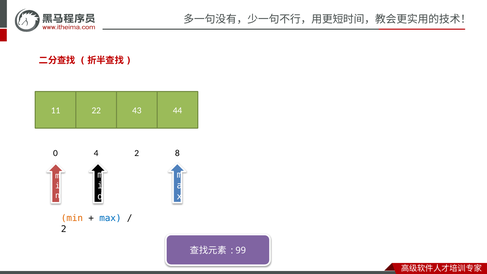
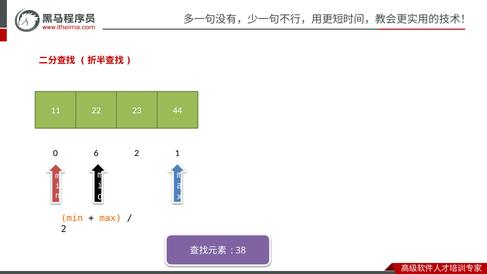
43: 43 -> 23
4: 4 -> 6
8: 8 -> 1
max colour: blue -> orange
99: 99 -> 38
